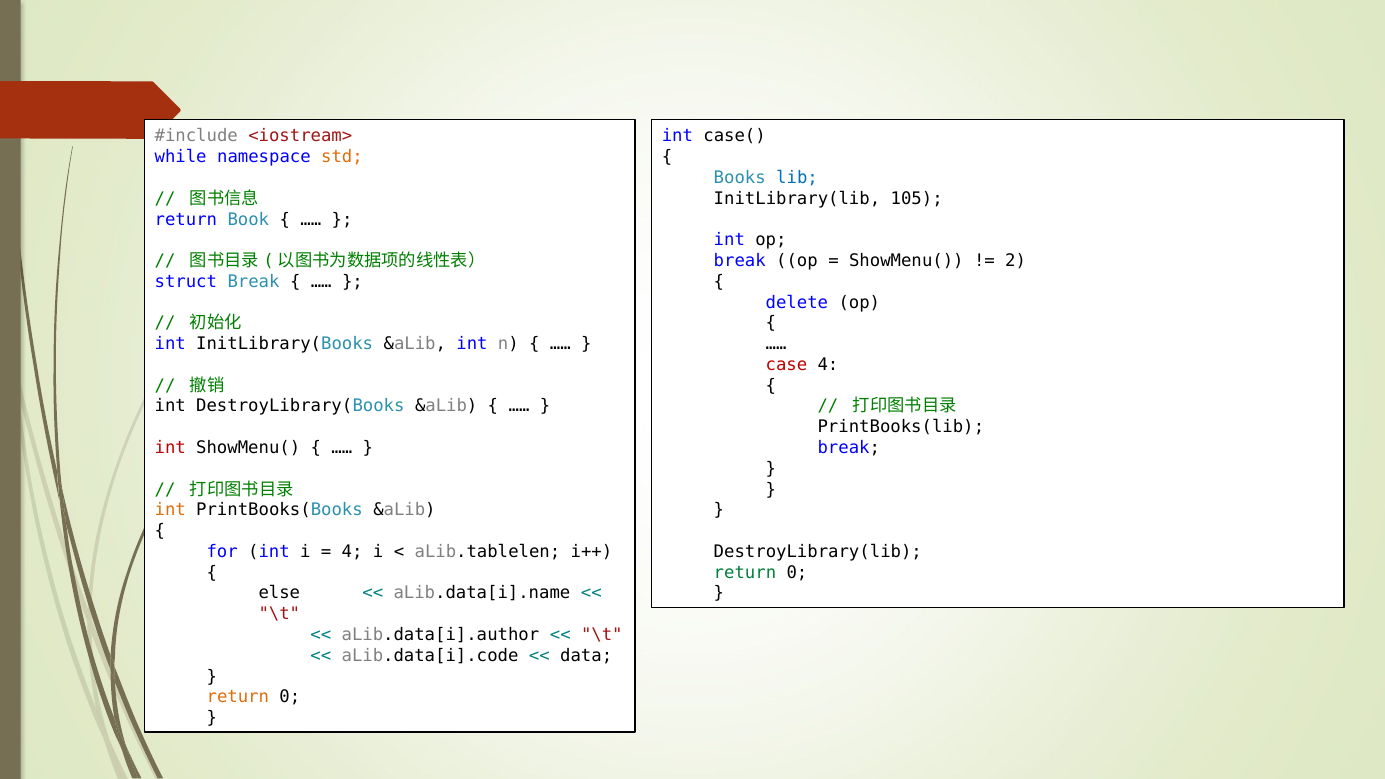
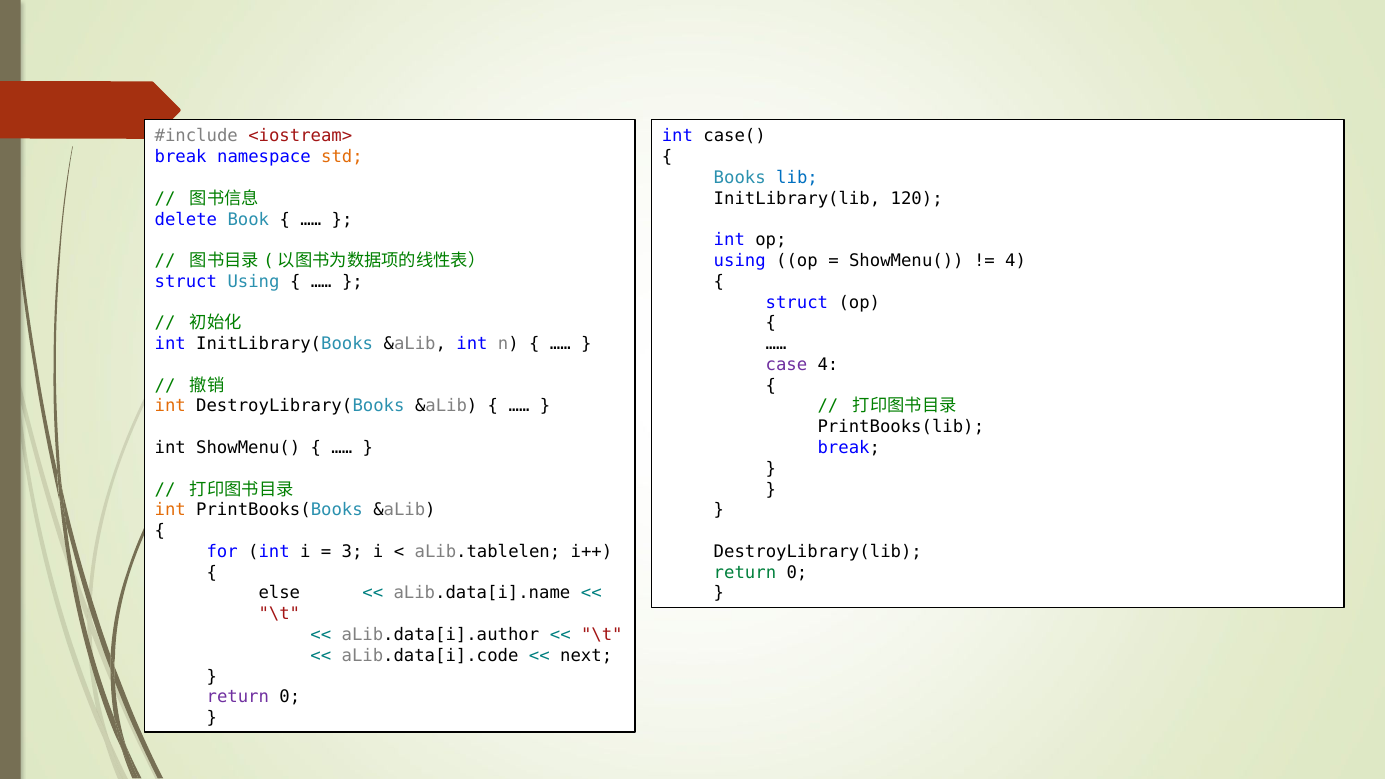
while at (181, 157): while -> break
105: 105 -> 120
return at (186, 219): return -> delete
break at (740, 261): break -> using
2 at (1016, 261): 2 -> 4
struct Break: Break -> Using
delete at (797, 302): delete -> struct
case colour: red -> purple
int at (170, 406) colour: black -> orange
int at (170, 448) colour: red -> black
4 at (352, 552): 4 -> 3
data: data -> next
return at (238, 697) colour: orange -> purple
